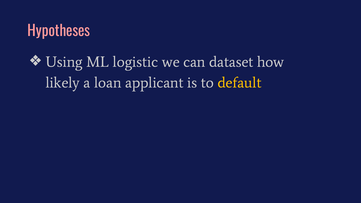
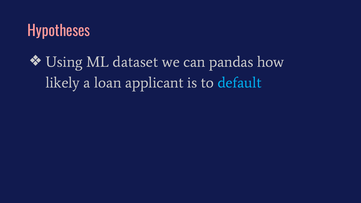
logistic: logistic -> dataset
dataset: dataset -> pandas
default colour: yellow -> light blue
